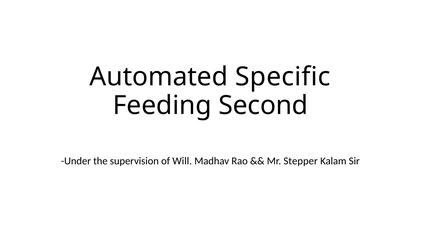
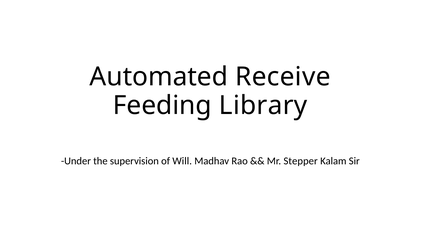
Specific: Specific -> Receive
Second: Second -> Library
